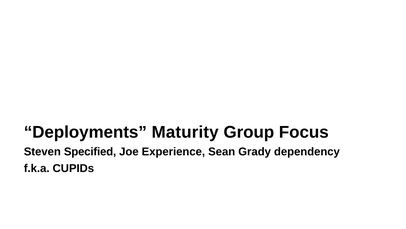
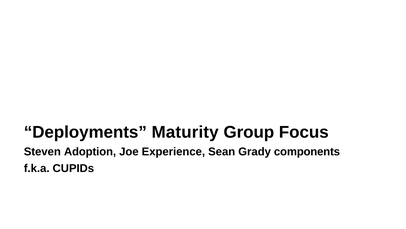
Specified: Specified -> Adoption
dependency: dependency -> components
